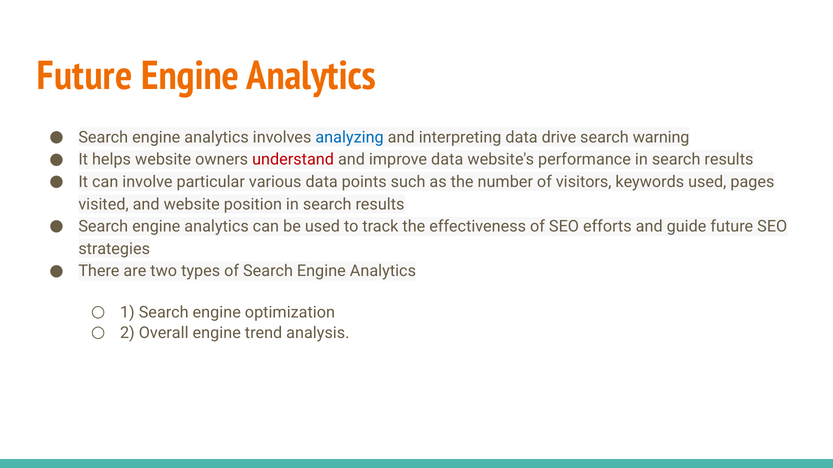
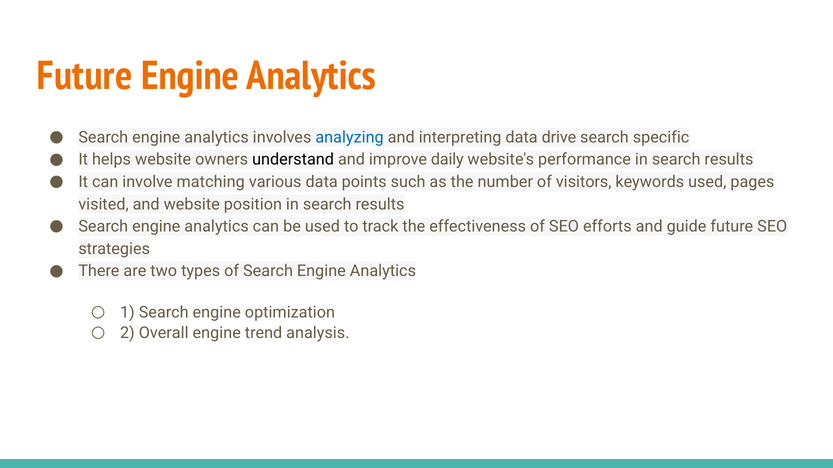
warning: warning -> specific
understand colour: red -> black
improve data: data -> daily
particular: particular -> matching
